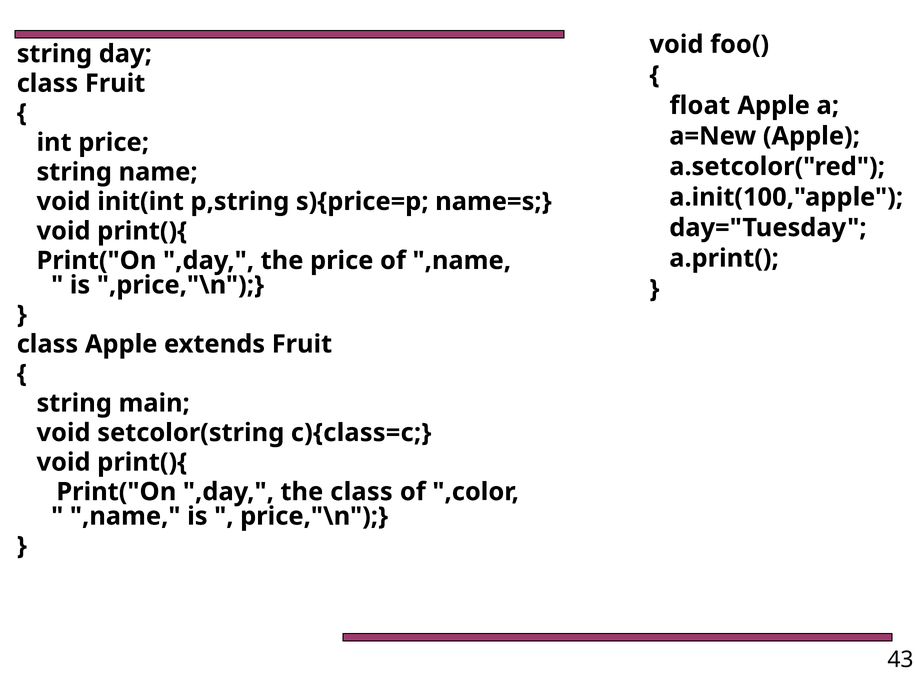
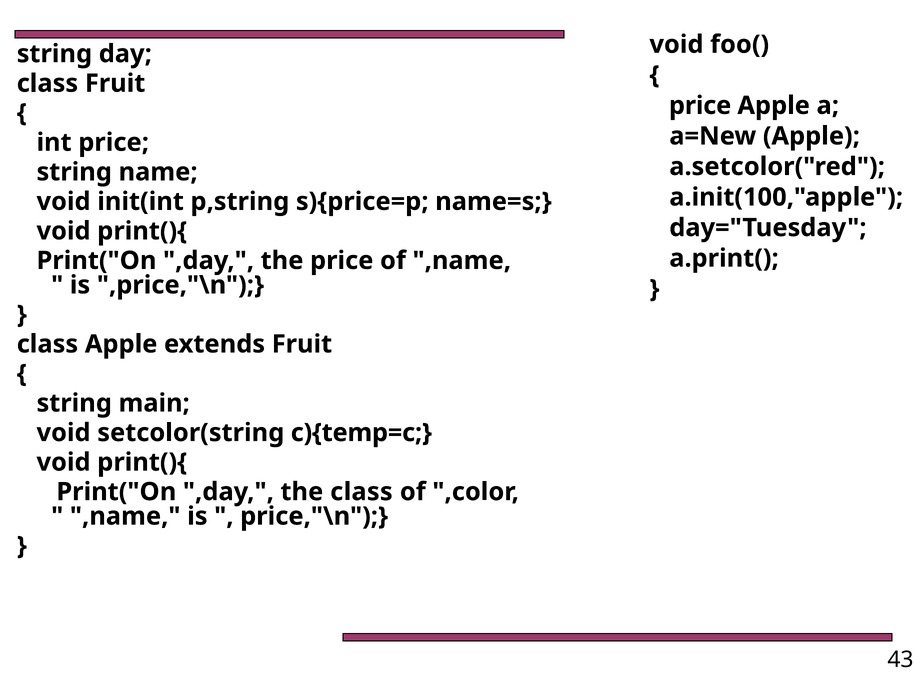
float at (700, 105): float -> price
c){class=c: c){class=c -> c){temp=c
